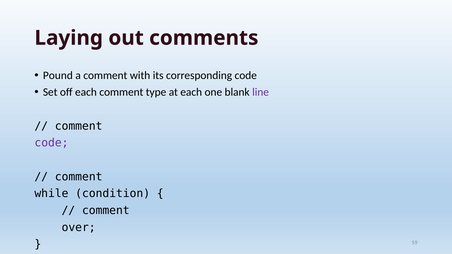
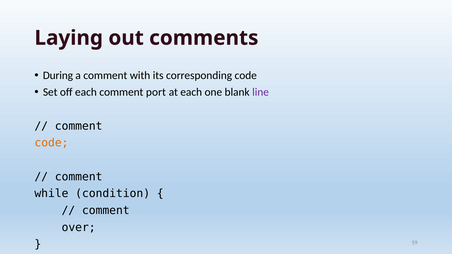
Pound: Pound -> During
type: type -> port
code at (51, 143) colour: purple -> orange
